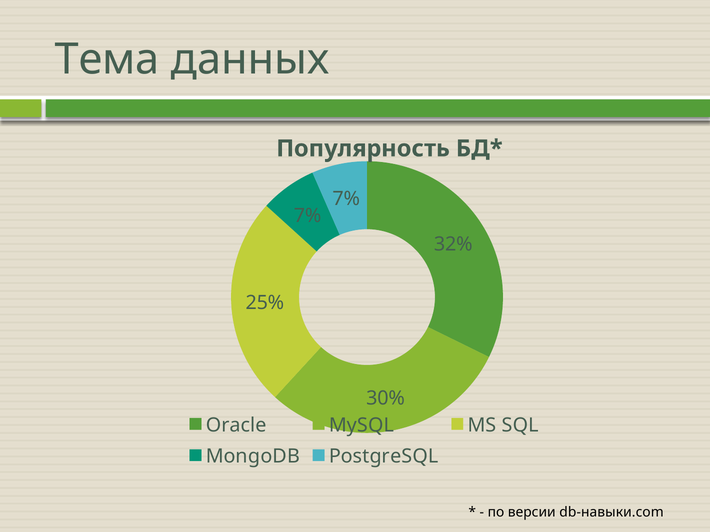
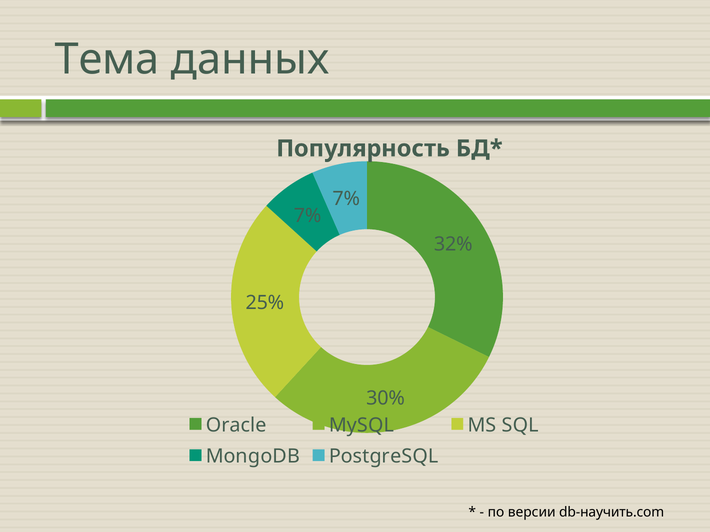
db-навыки.com: db-навыки.com -> db-научить.com
